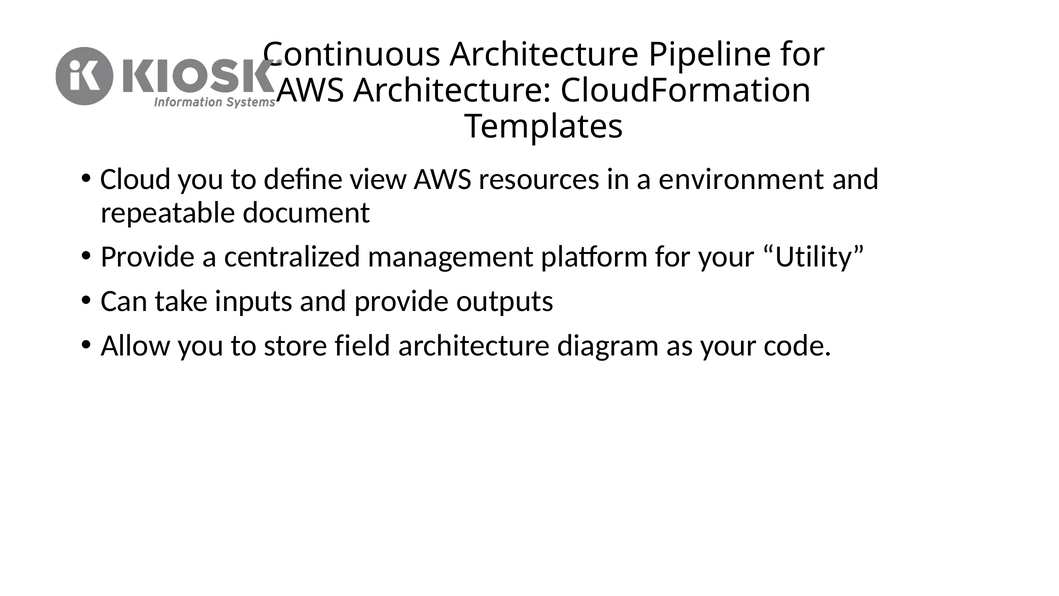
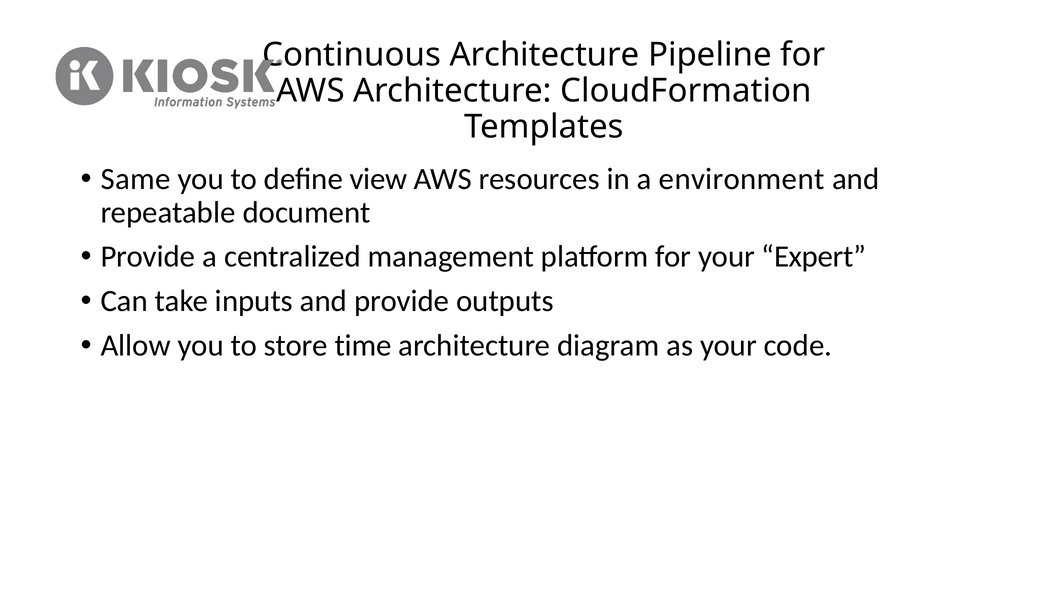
Cloud: Cloud -> Same
Utility: Utility -> Expert
field: field -> time
